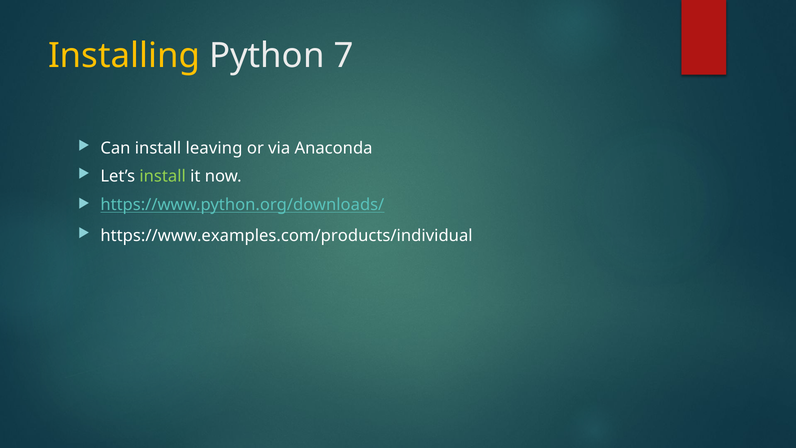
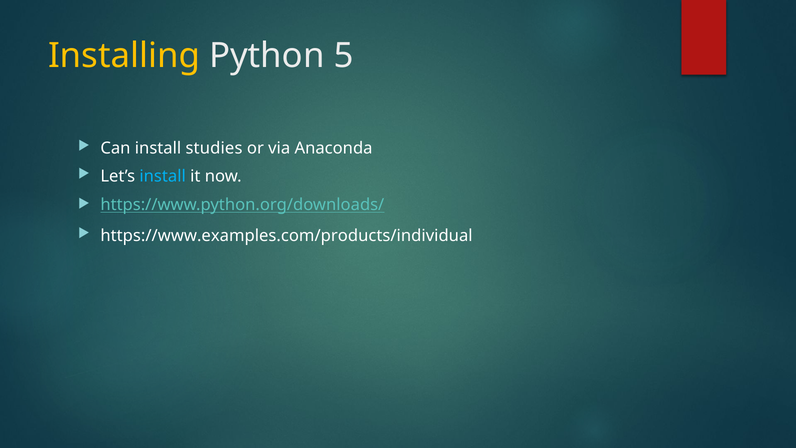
7: 7 -> 5
leaving: leaving -> studies
install at (163, 176) colour: light green -> light blue
